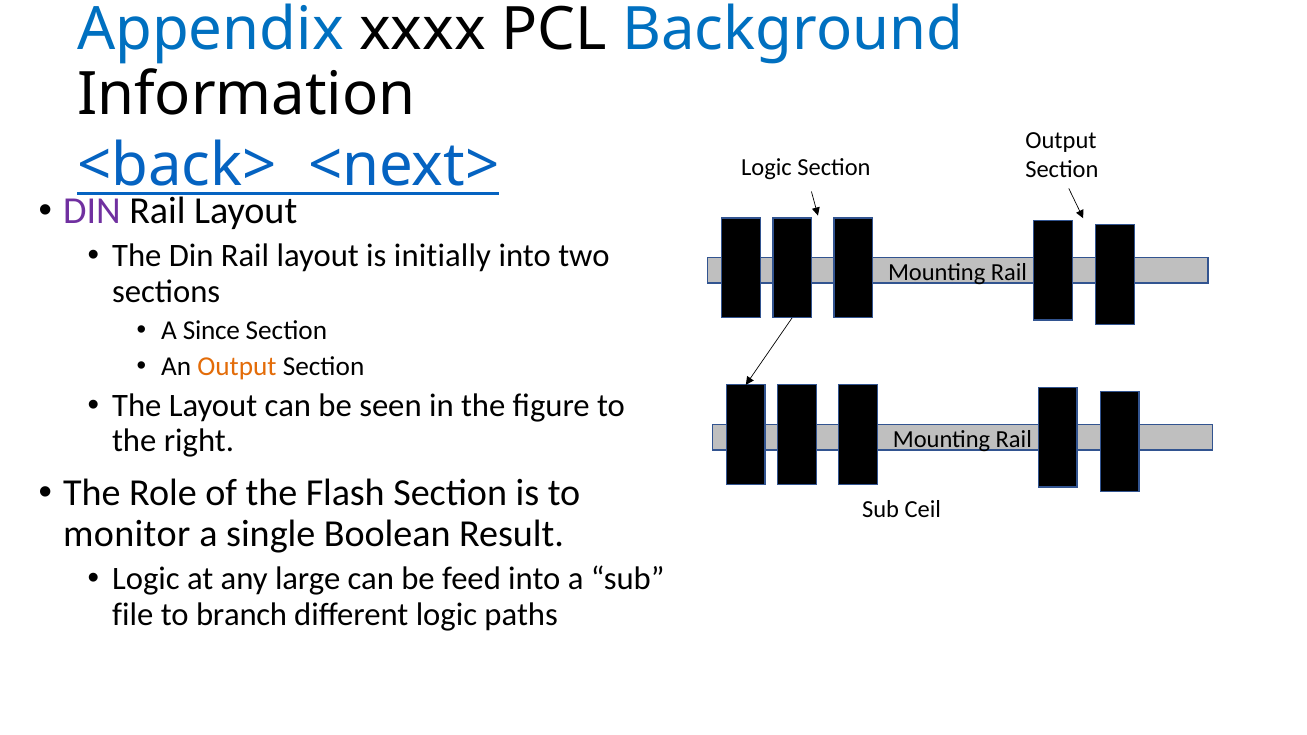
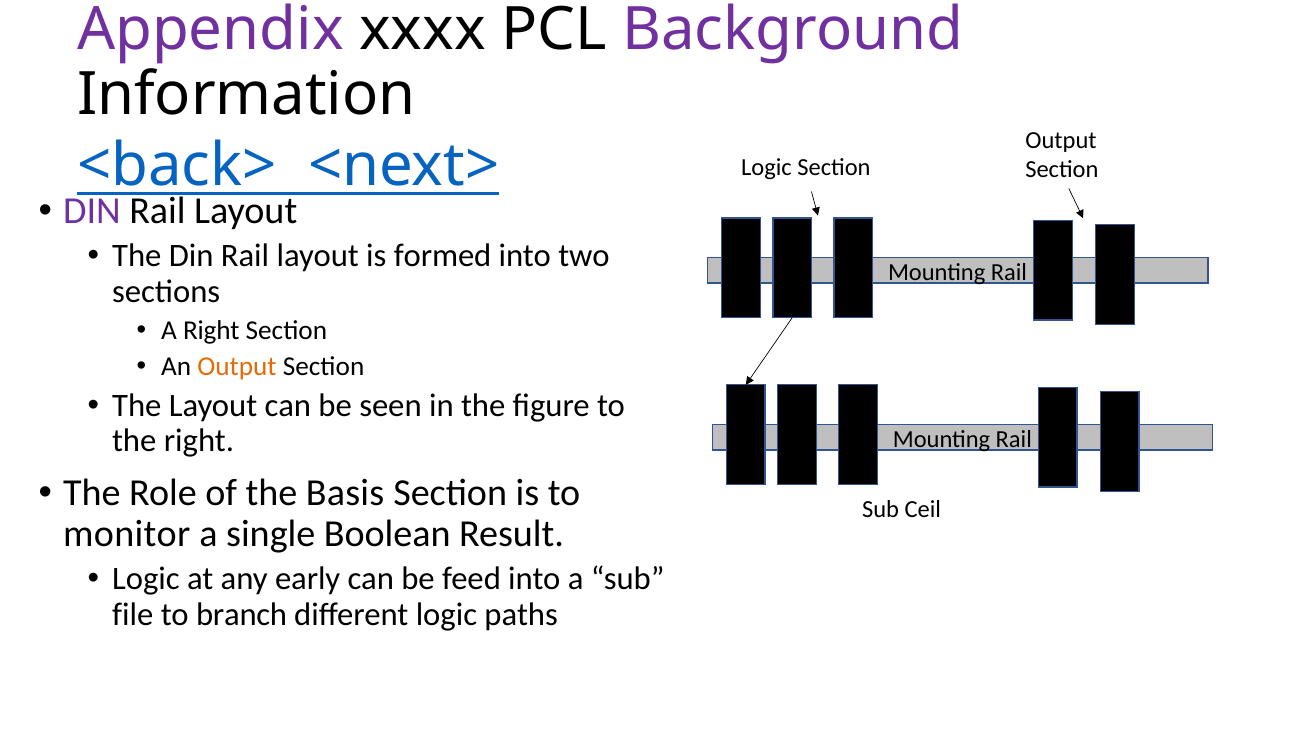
Appendix colour: blue -> purple
Background colour: blue -> purple
initially: initially -> formed
A Since: Since -> Right
Flash: Flash -> Basis
large: large -> early
